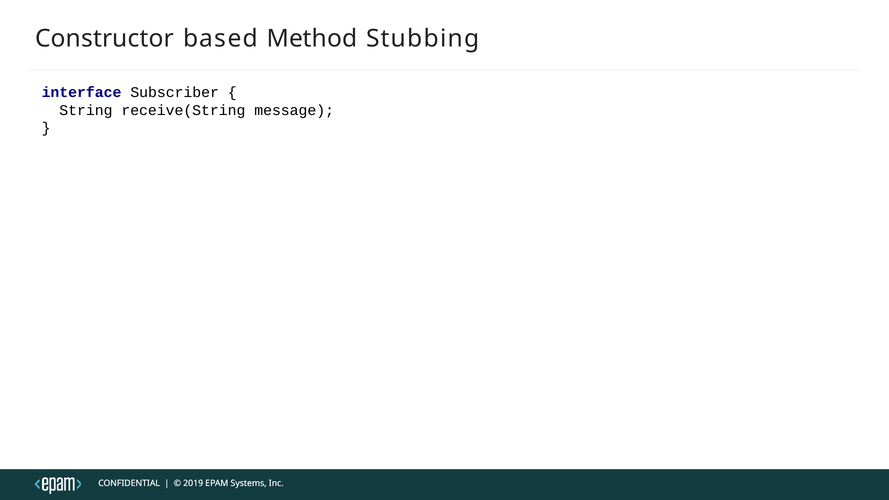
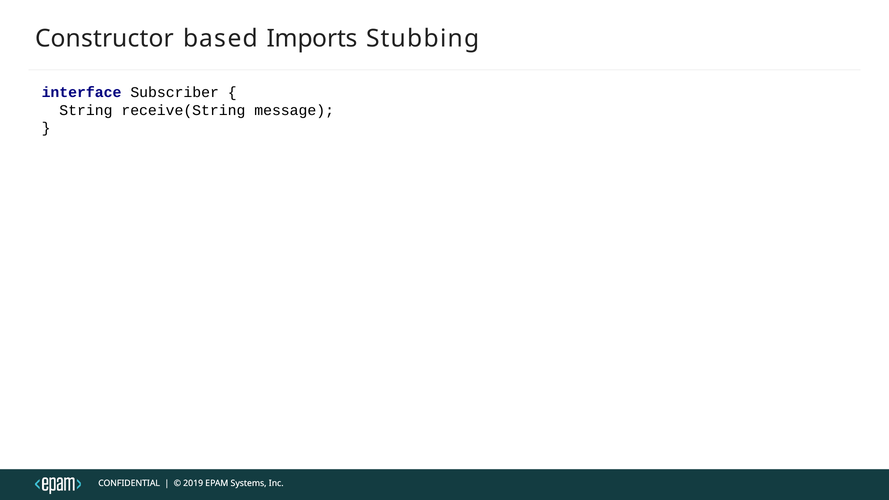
Method: Method -> Imports
